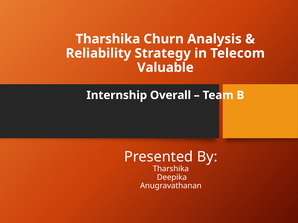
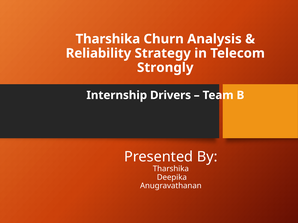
Valuable: Valuable -> Strongly
Overall: Overall -> Drivers
